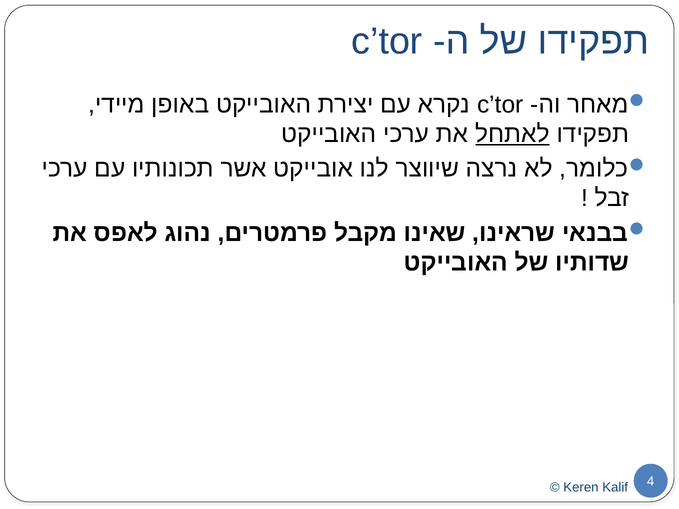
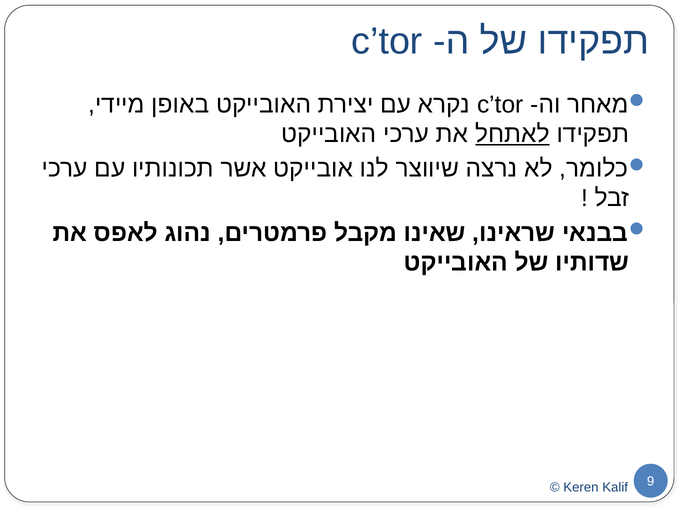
4: 4 -> 9
